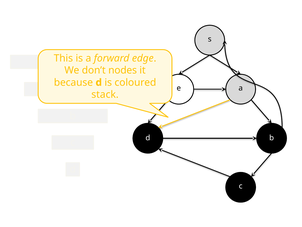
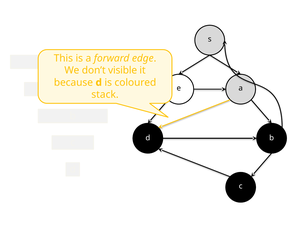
nodes: nodes -> visible
